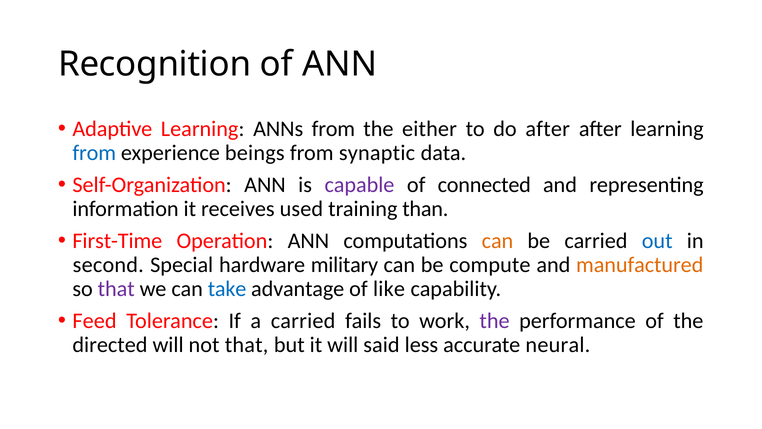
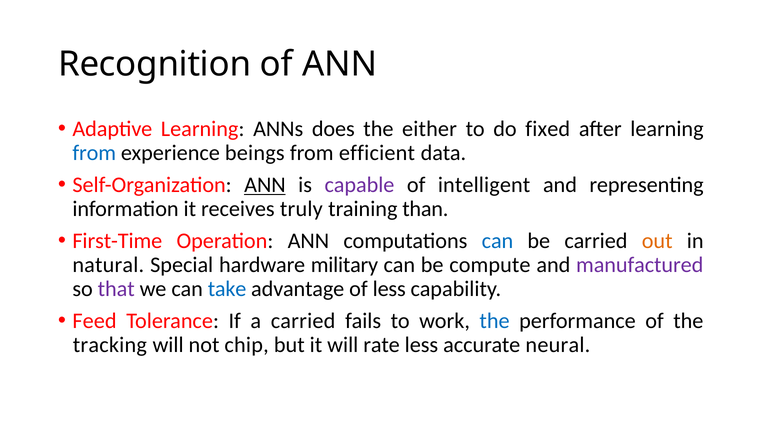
ANNs from: from -> does
do after: after -> fixed
synaptic: synaptic -> efficient
ANN at (265, 185) underline: none -> present
connected: connected -> intelligent
used: used -> truly
can at (497, 241) colour: orange -> blue
out colour: blue -> orange
second: second -> natural
manufactured colour: orange -> purple
of like: like -> less
the at (495, 321) colour: purple -> blue
directed: directed -> tracking
not that: that -> chip
said: said -> rate
